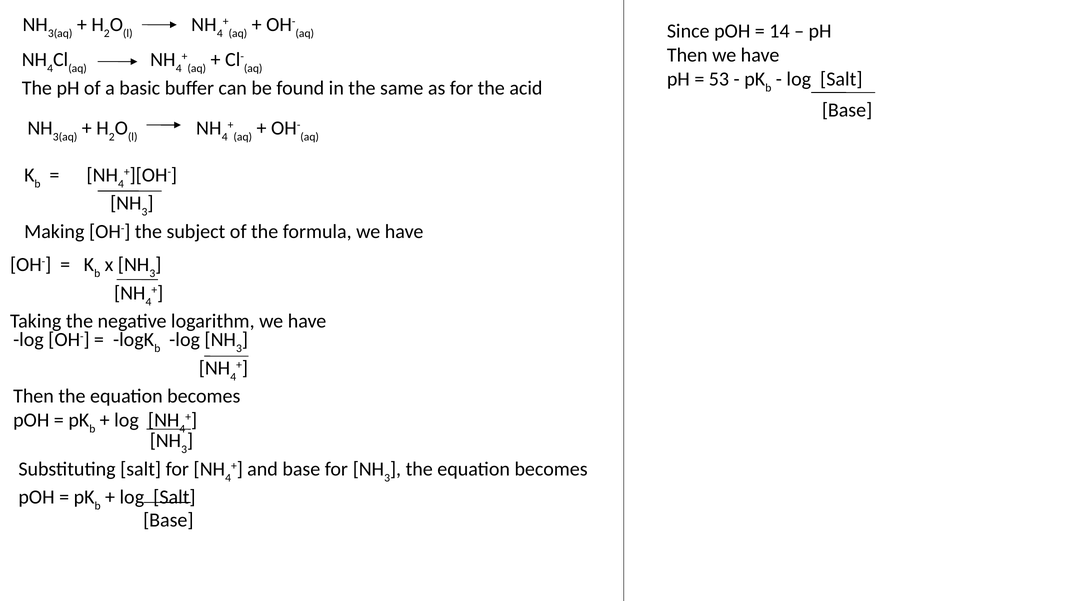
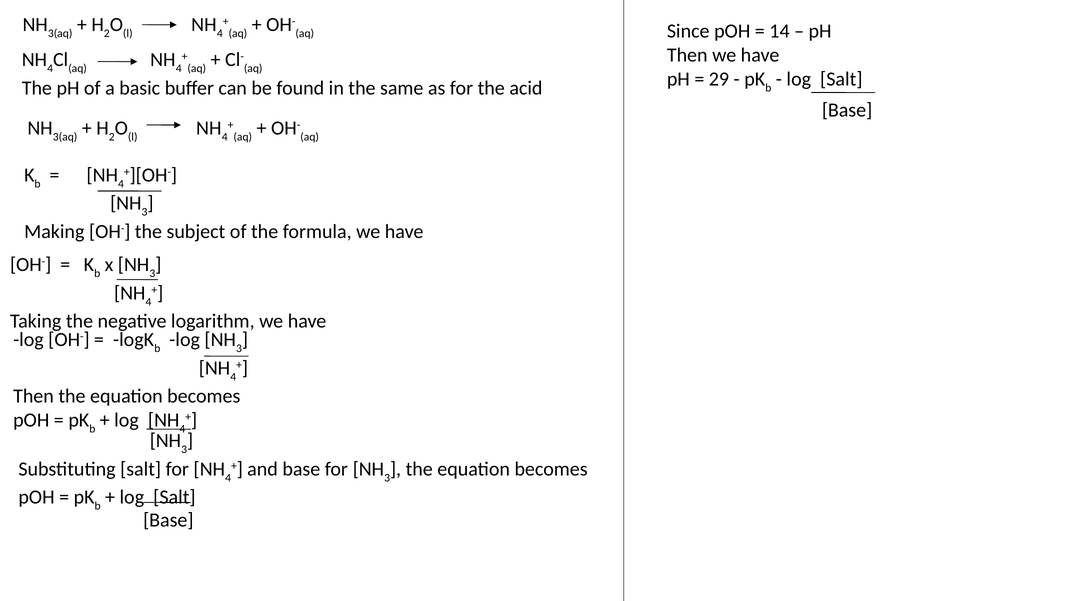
53: 53 -> 29
